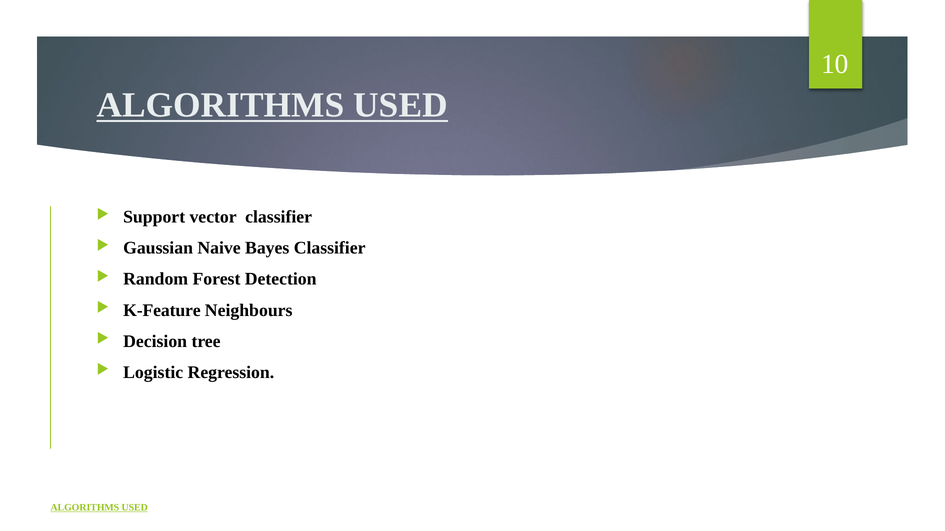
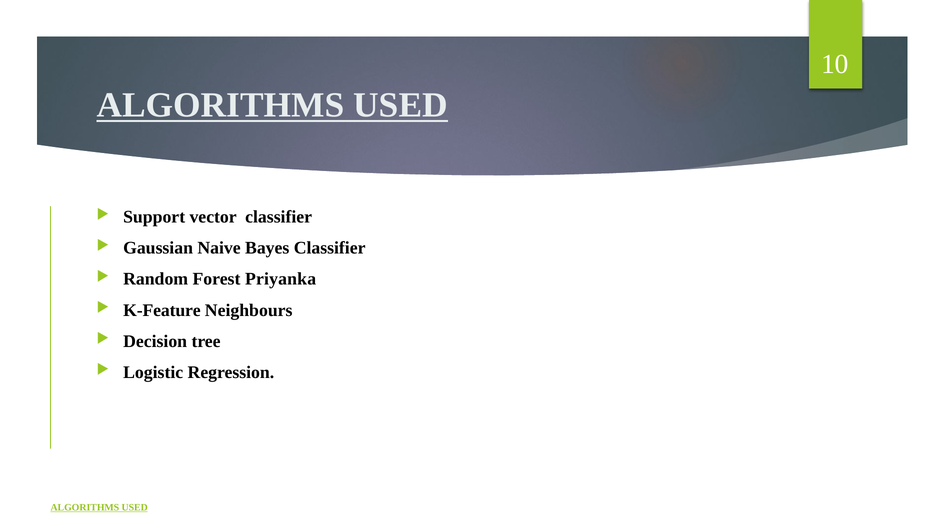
Detection: Detection -> Priyanka
